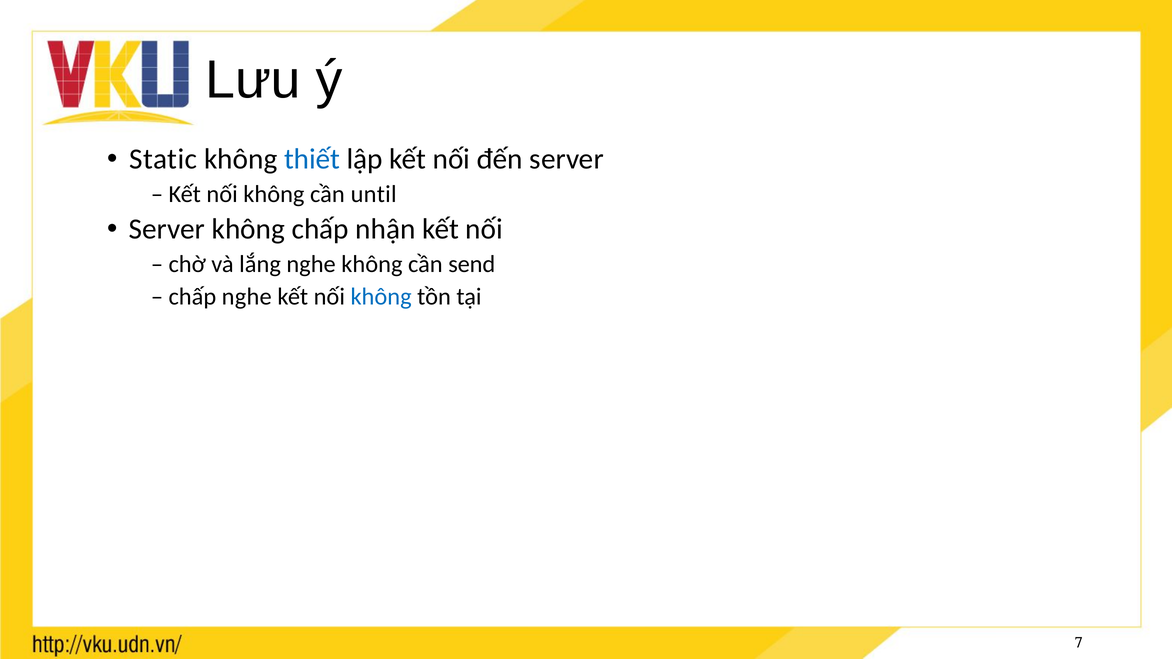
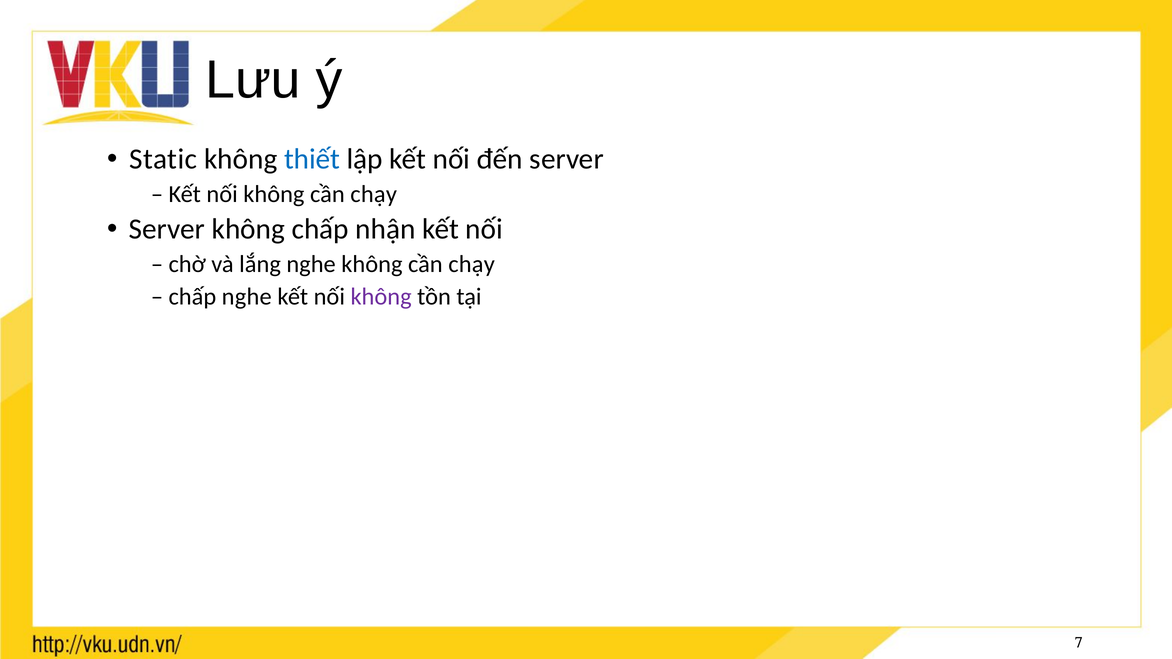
nối không cần until: until -> chạy
nghe không cần send: send -> chạy
không at (381, 297) colour: blue -> purple
